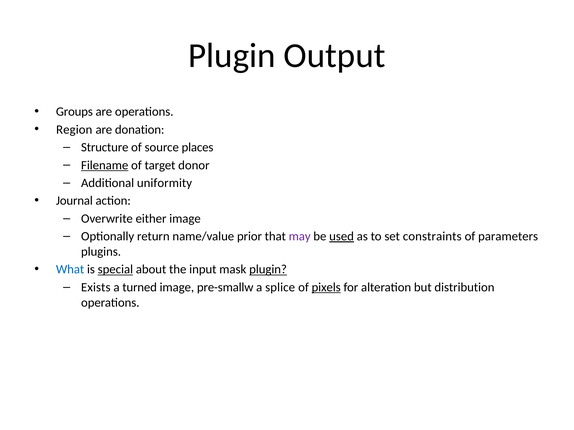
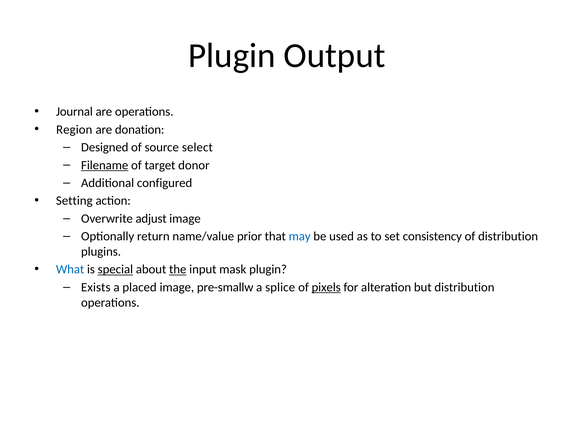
Groups: Groups -> Journal
Structure: Structure -> Designed
places: places -> select
uniformity: uniformity -> configured
Journal: Journal -> Setting
either: either -> adjust
may colour: purple -> blue
used underline: present -> none
constraints: constraints -> consistency
of parameters: parameters -> distribution
the underline: none -> present
plugin at (268, 270) underline: present -> none
turned: turned -> placed
